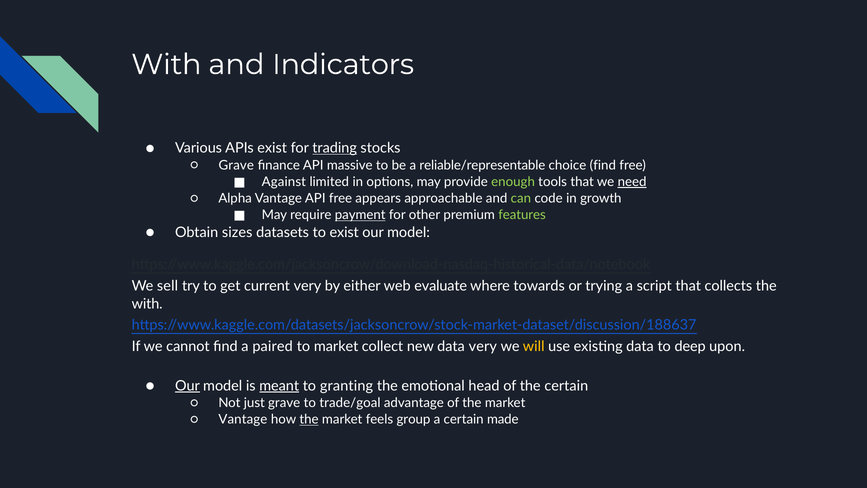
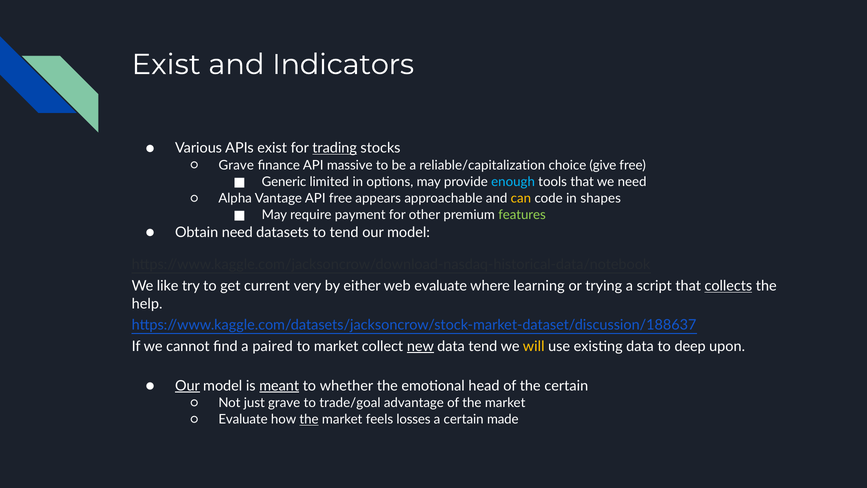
With at (166, 64): With -> Exist
reliable/representable: reliable/representable -> reliable/capitalization
choice find: find -> give
Against: Against -> Generic
enough colour: light green -> light blue
need at (632, 182) underline: present -> none
can colour: light green -> yellow
growth: growth -> shapes
payment underline: present -> none
Obtain sizes: sizes -> need
to exist: exist -> tend
sell: sell -> like
towards: towards -> learning
collects underline: none -> present
with at (147, 304): with -> help
new underline: none -> present
data very: very -> tend
granting: granting -> whether
Vantage at (243, 419): Vantage -> Evaluate
group: group -> losses
